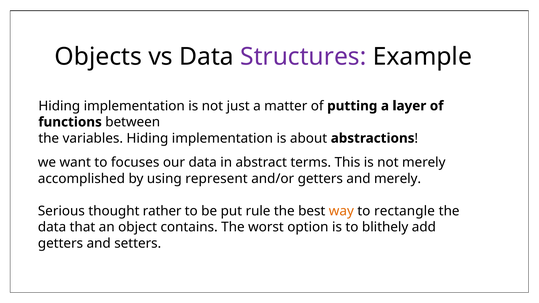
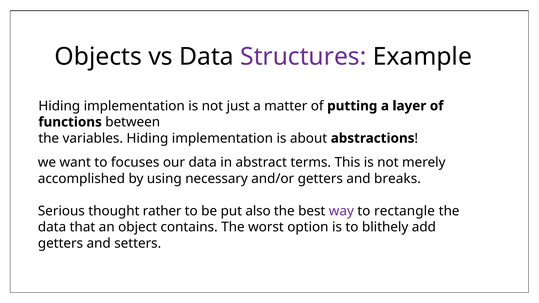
represent: represent -> necessary
and merely: merely -> breaks
rule: rule -> also
way colour: orange -> purple
